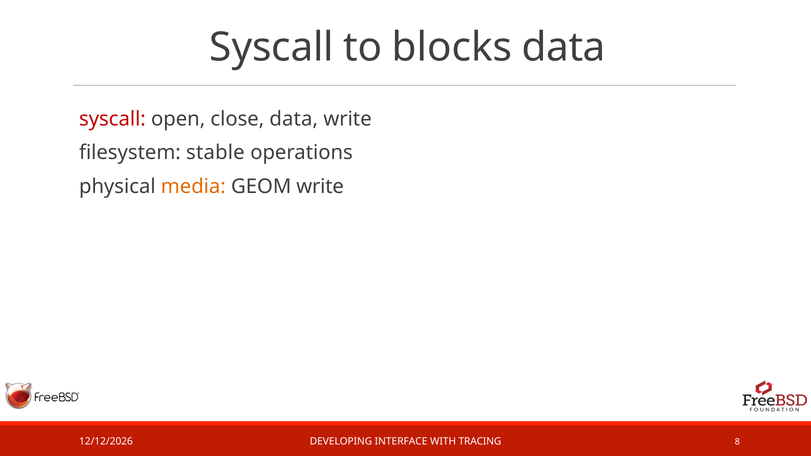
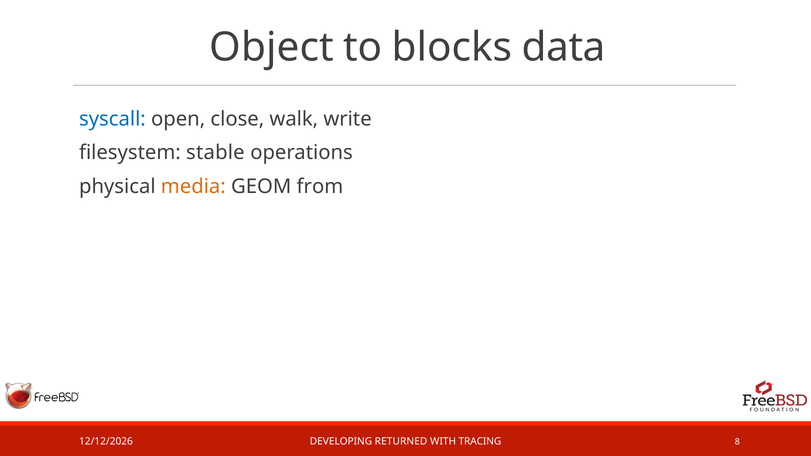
Syscall at (272, 47): Syscall -> Object
syscall at (112, 119) colour: red -> blue
close data: data -> walk
GEOM write: write -> from
INTERFACE: INTERFACE -> RETURNED
